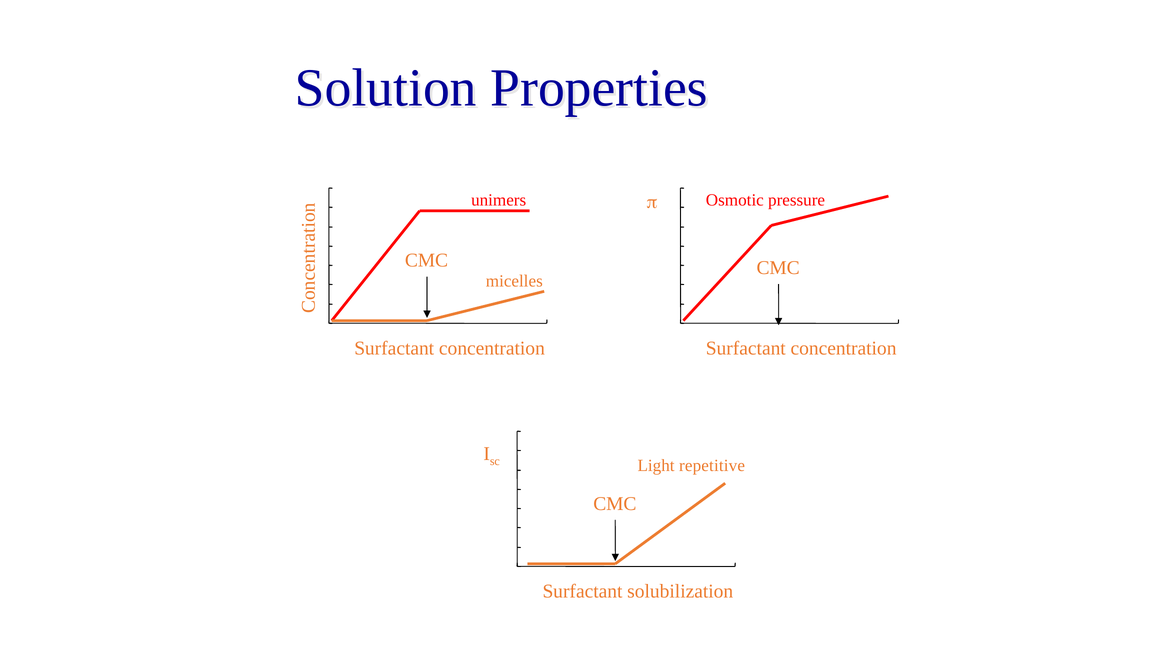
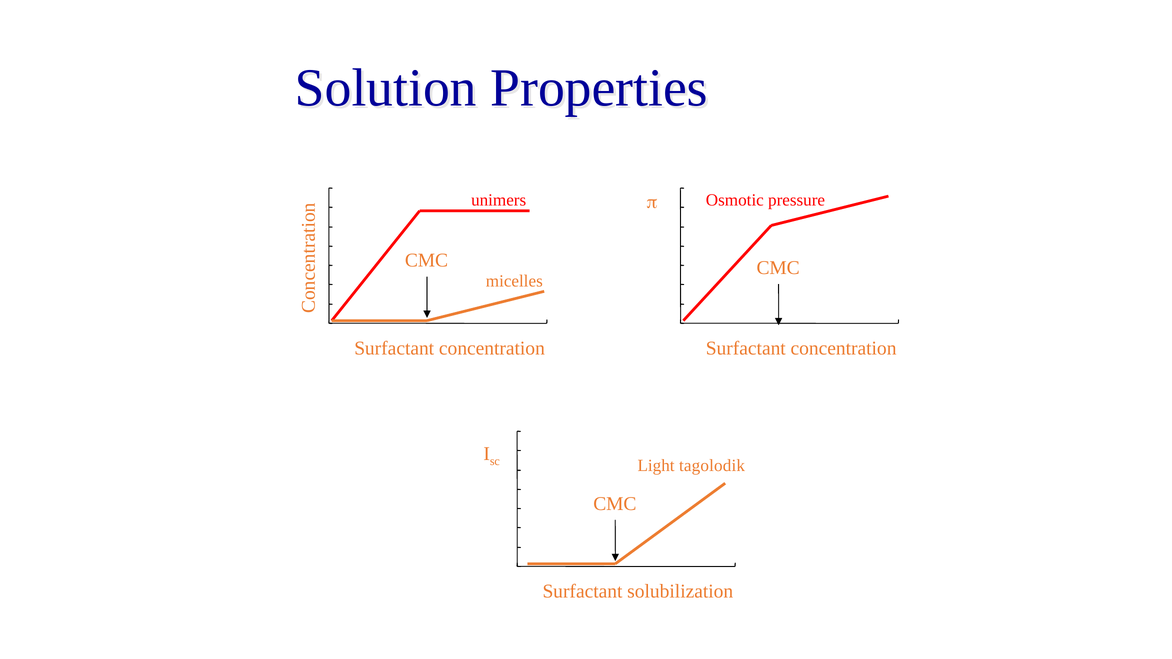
repetitive: repetitive -> tagolodik
